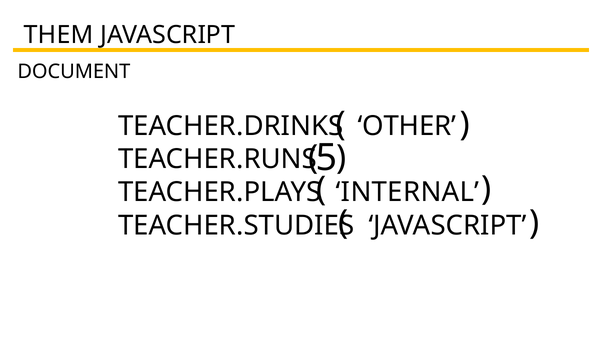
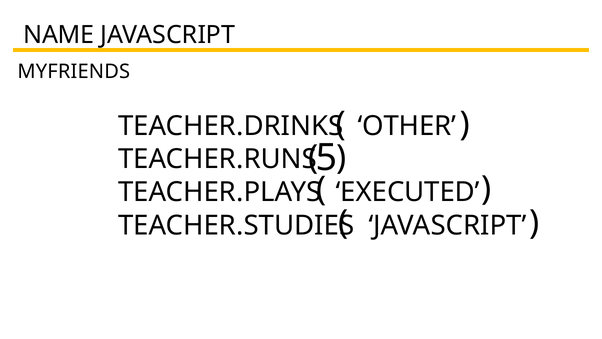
THEM: THEM -> NAME
DOCUMENT: DOCUMENT -> MYFRIENDS
INTERNAL: INTERNAL -> EXECUTED
